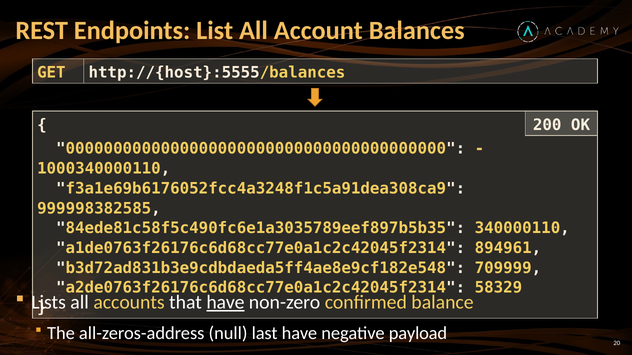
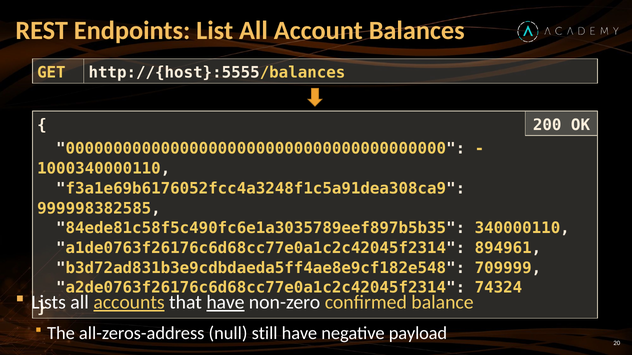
58329: 58329 -> 74324
accounts underline: none -> present
last: last -> still
